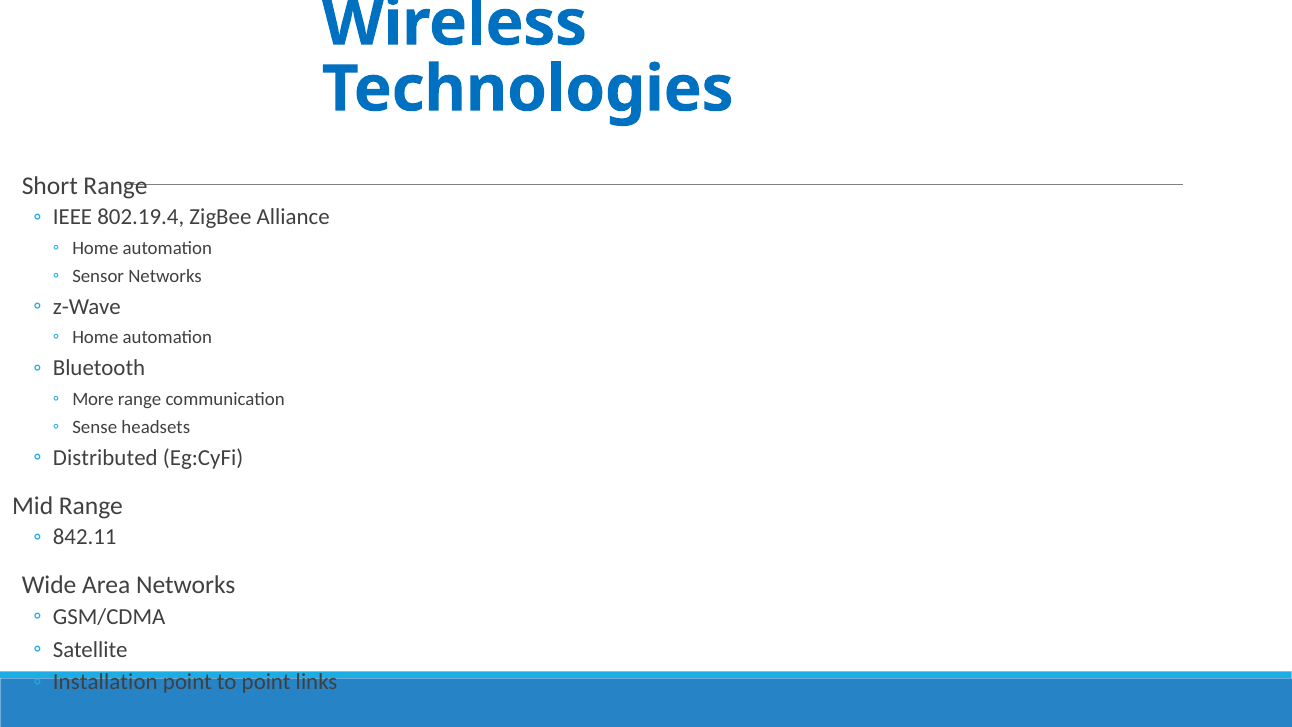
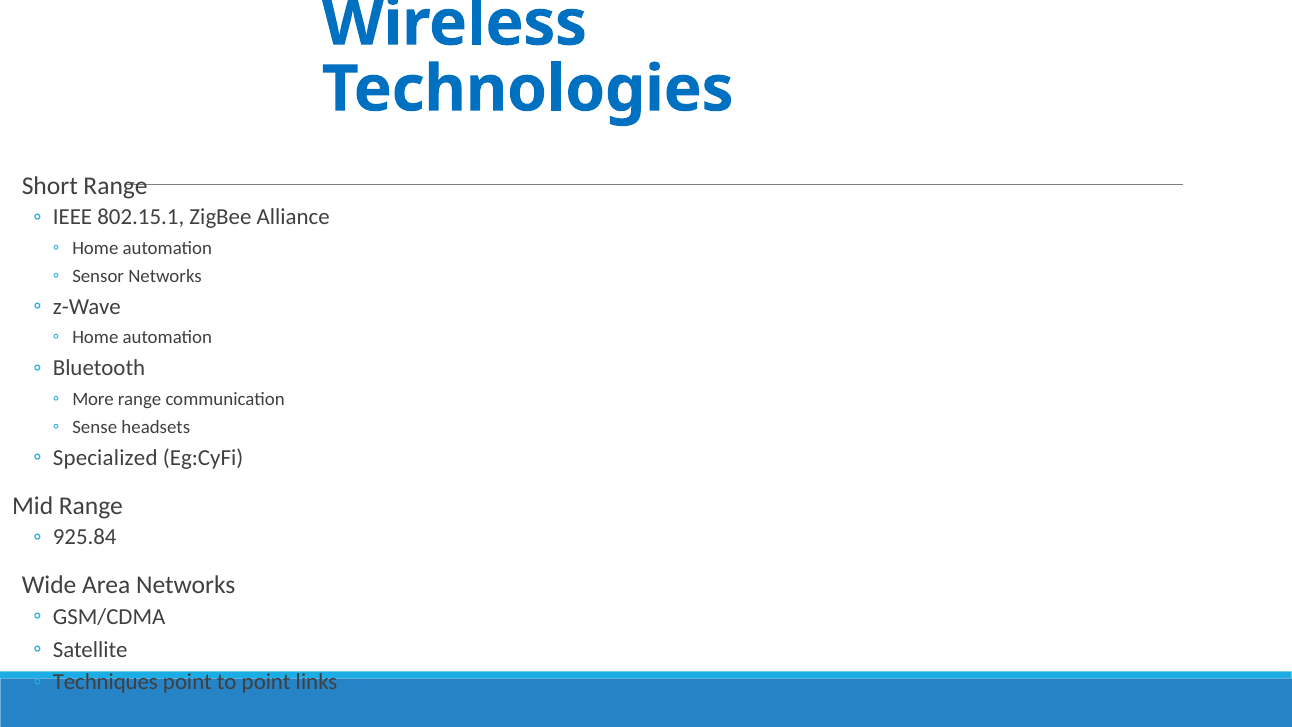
802.19.4: 802.19.4 -> 802.15.1
Distributed: Distributed -> Specialized
842.11: 842.11 -> 925.84
Installation: Installation -> Techniques
